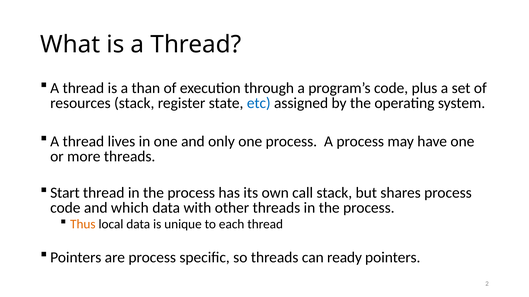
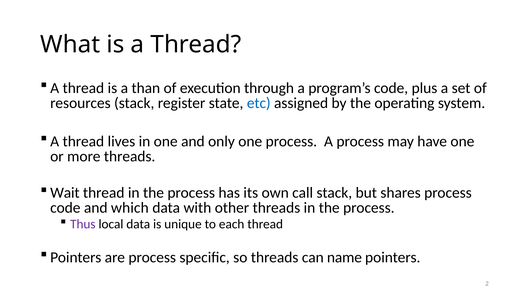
Start: Start -> Wait
Thus colour: orange -> purple
ready: ready -> name
